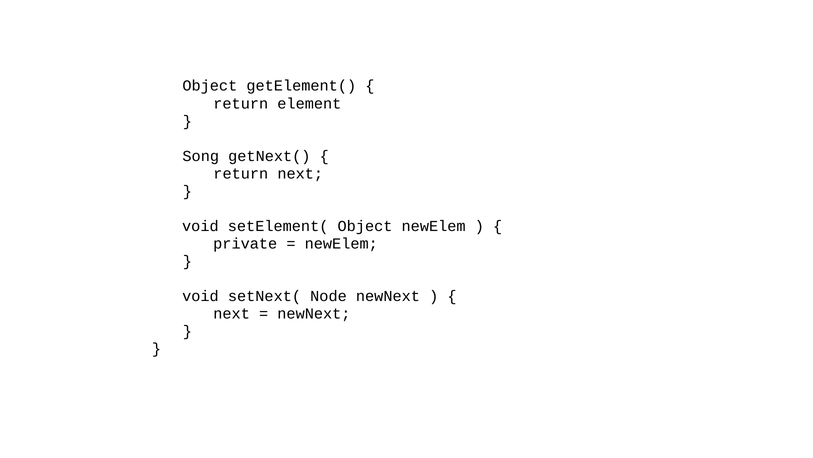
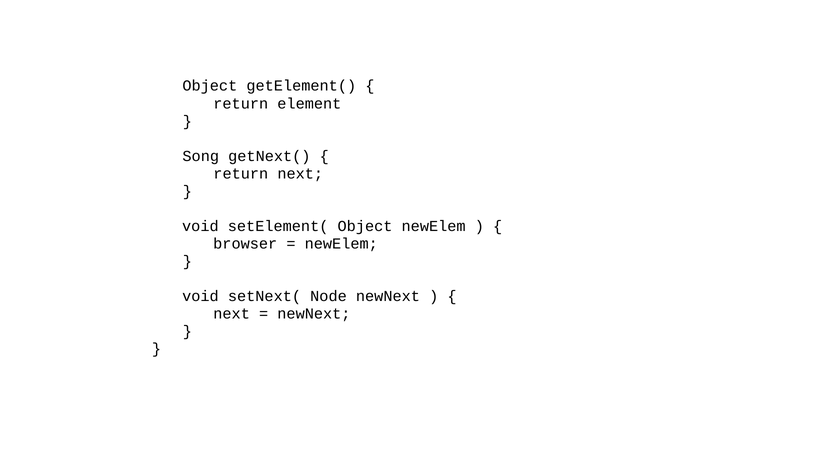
private: private -> browser
